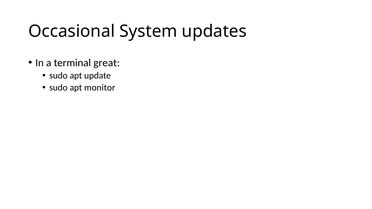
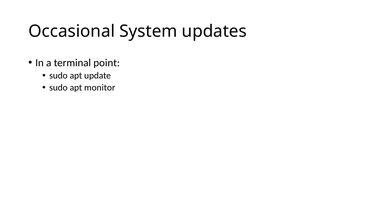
great: great -> point
